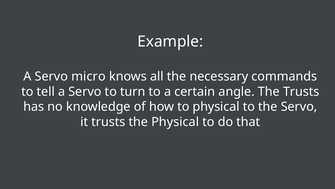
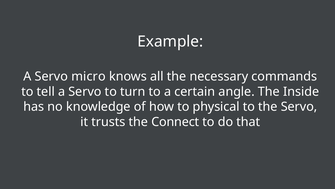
The Trusts: Trusts -> Inside
the Physical: Physical -> Connect
